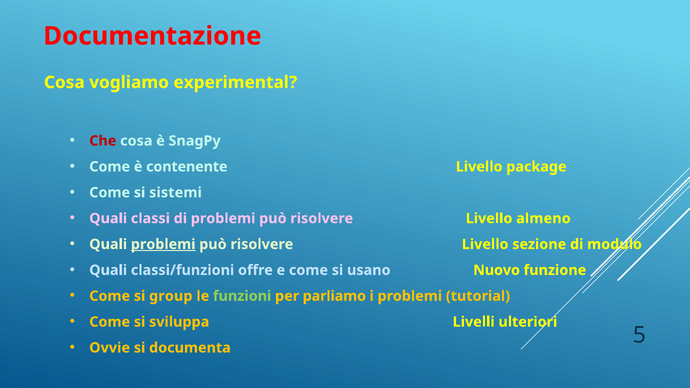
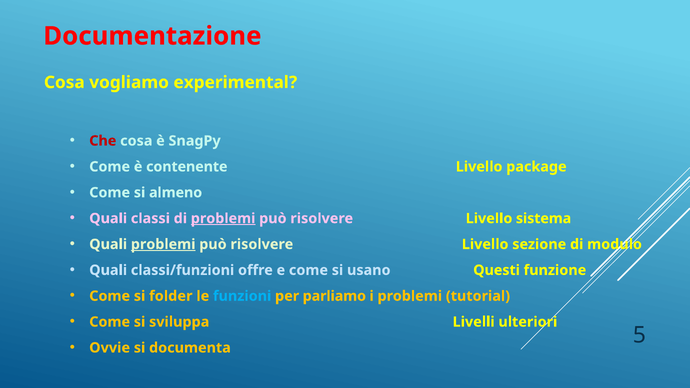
sistemi: sistemi -> almeno
problemi at (223, 219) underline: none -> present
almeno: almeno -> sistema
Nuovo: Nuovo -> Questi
group: group -> folder
funzioni colour: light green -> light blue
